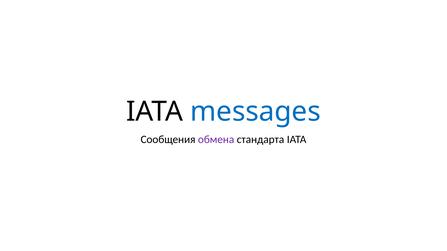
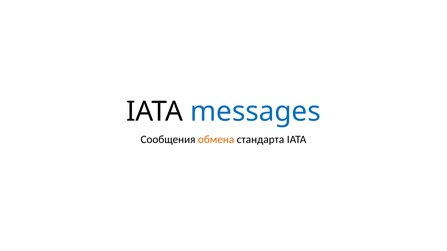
обмена colour: purple -> orange
